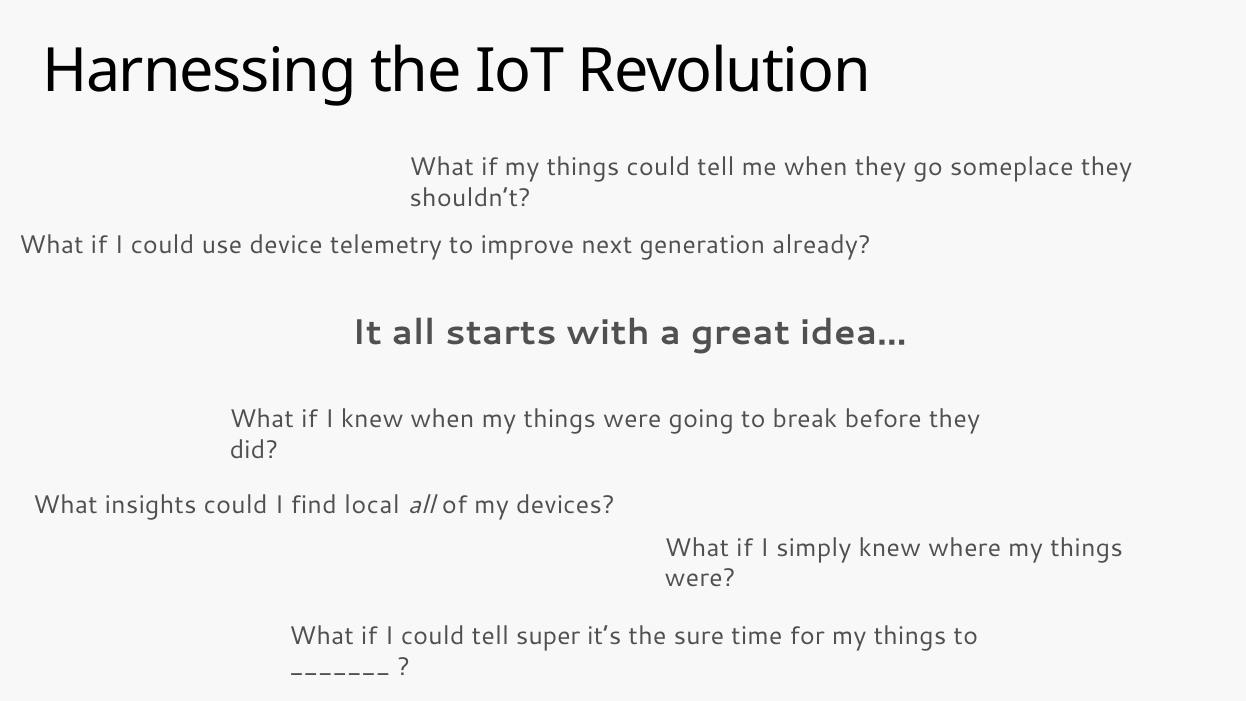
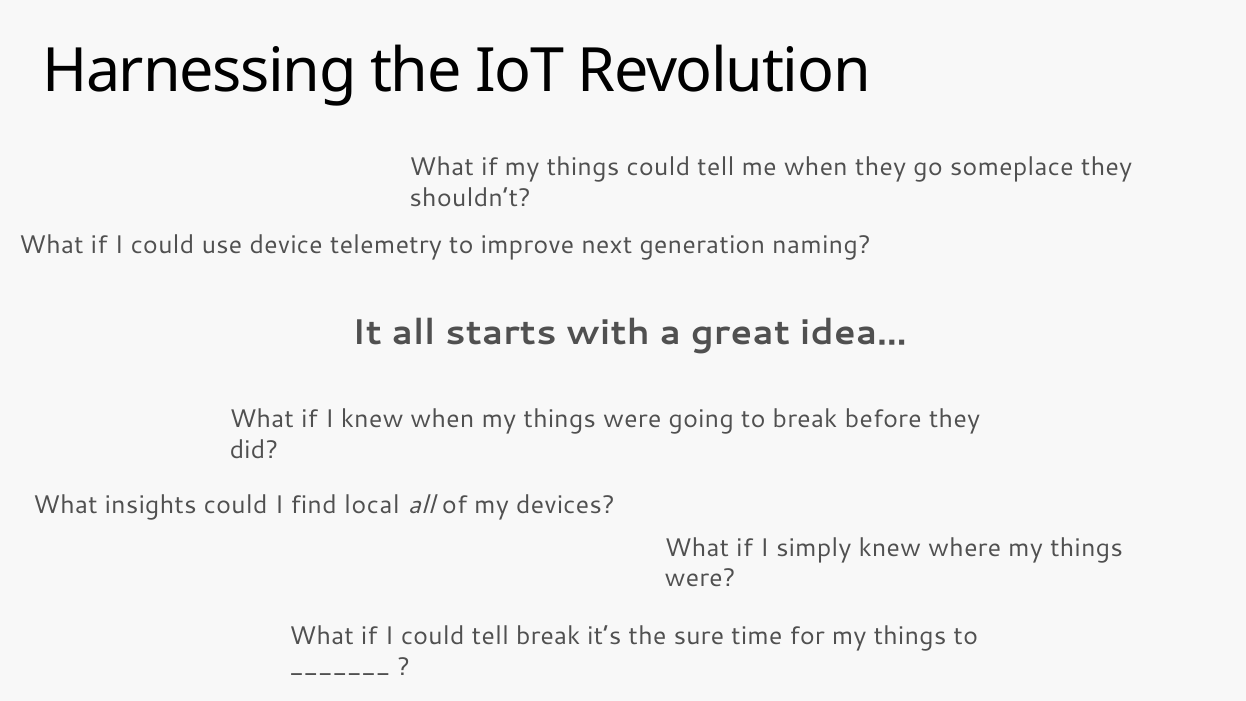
already: already -> naming
tell super: super -> break
